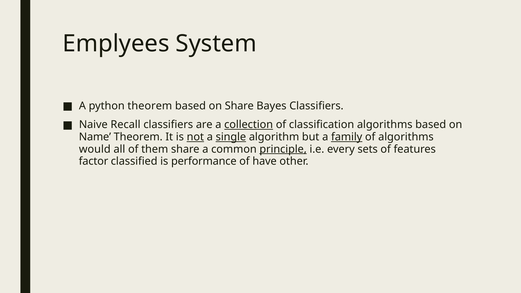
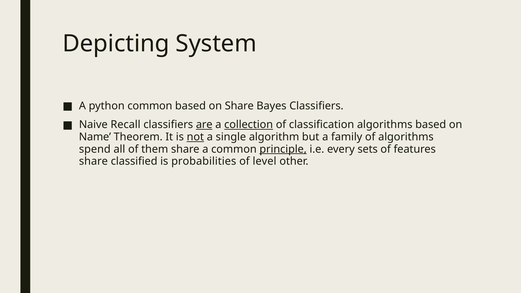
Emplyees: Emplyees -> Depicting
python theorem: theorem -> common
are underline: none -> present
single underline: present -> none
family underline: present -> none
would: would -> spend
factor at (93, 161): factor -> share
performance: performance -> probabilities
have: have -> level
